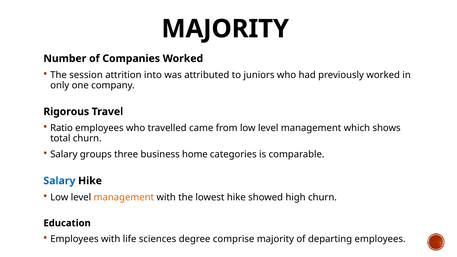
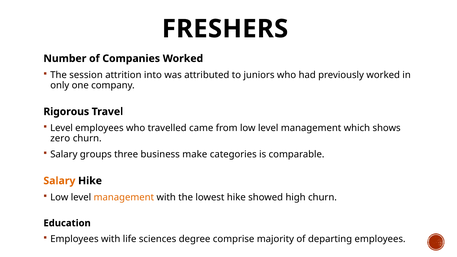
MAJORITY at (225, 29): MAJORITY -> FRESHERS
Ratio at (62, 128): Ratio -> Level
total: total -> zero
home: home -> make
Salary at (59, 181) colour: blue -> orange
